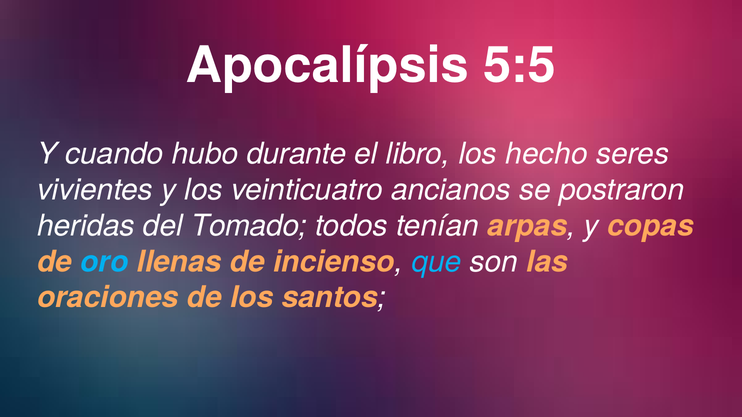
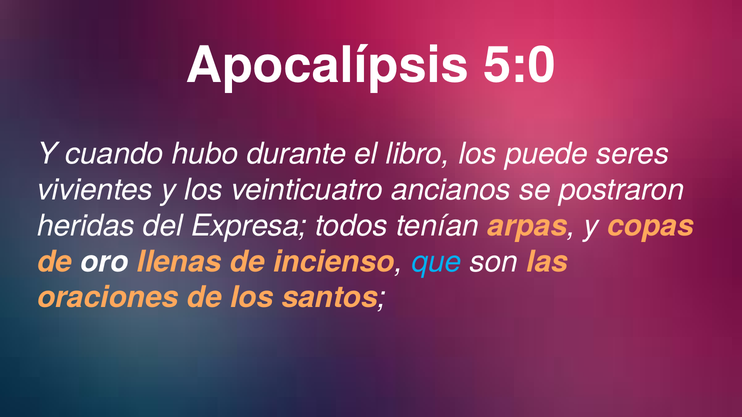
5:5: 5:5 -> 5:0
hecho: hecho -> puede
Tomado: Tomado -> Expresa
oro colour: light blue -> white
